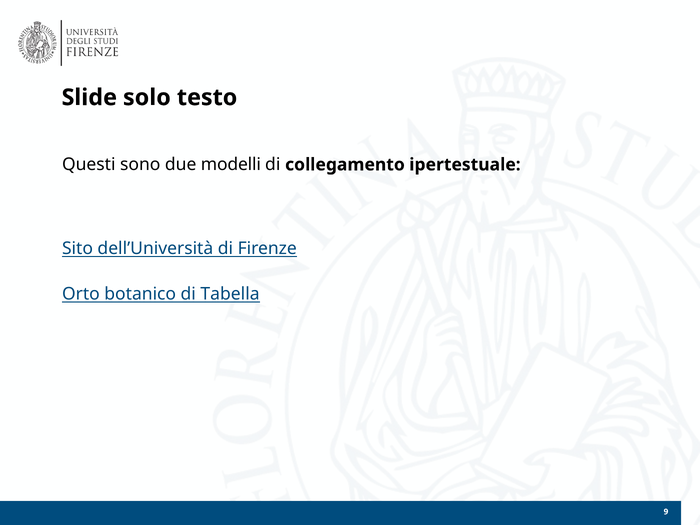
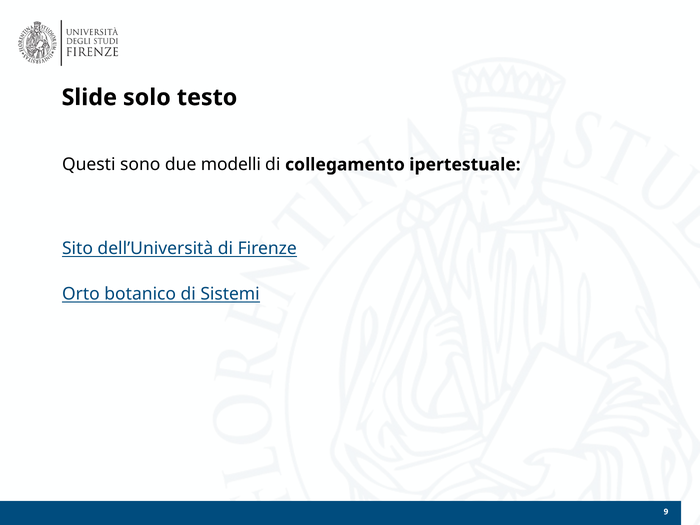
Tabella: Tabella -> Sistemi
